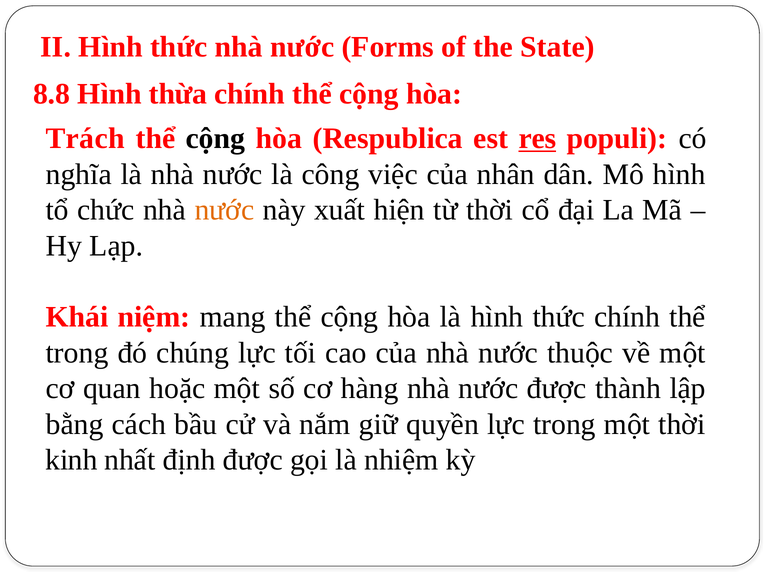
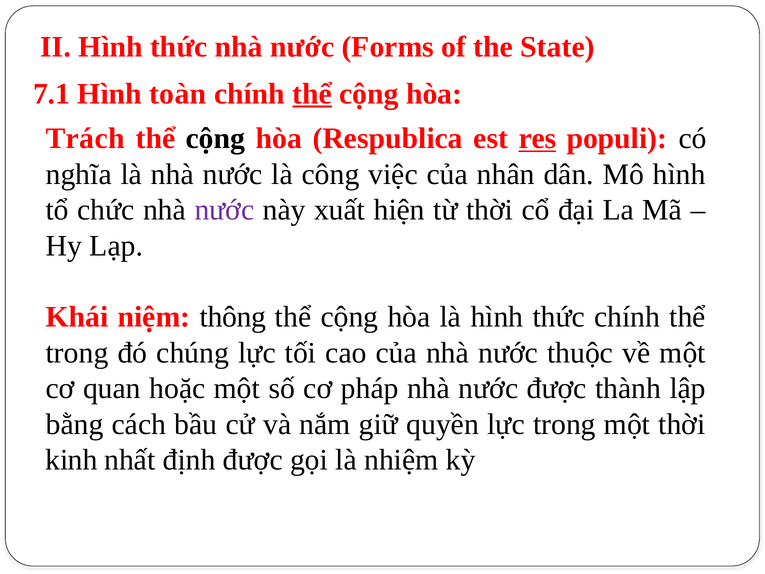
8.8: 8.8 -> 7.1
thừa: thừa -> toàn
thể at (312, 94) underline: none -> present
nước at (224, 210) colour: orange -> purple
mang: mang -> thông
hàng: hàng -> pháp
